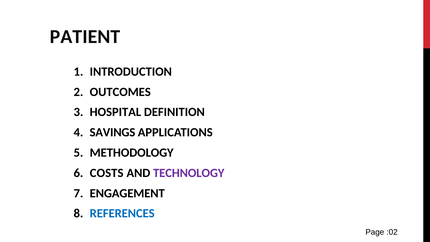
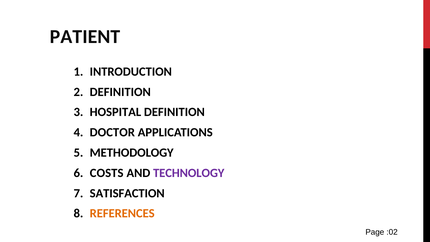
OUTCOMES at (120, 92): OUTCOMES -> DEFINITION
SAVINGS: SAVINGS -> DOCTOR
ENGAGEMENT: ENGAGEMENT -> SATISFACTION
REFERENCES colour: blue -> orange
